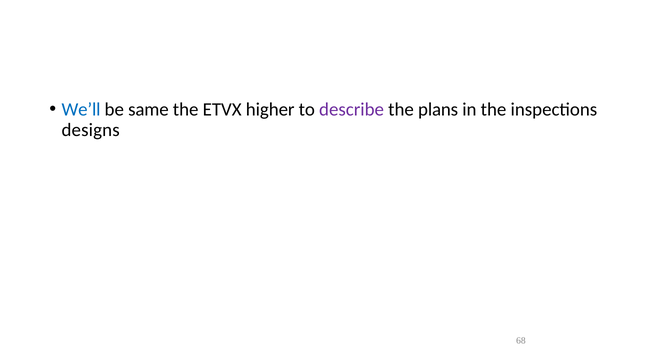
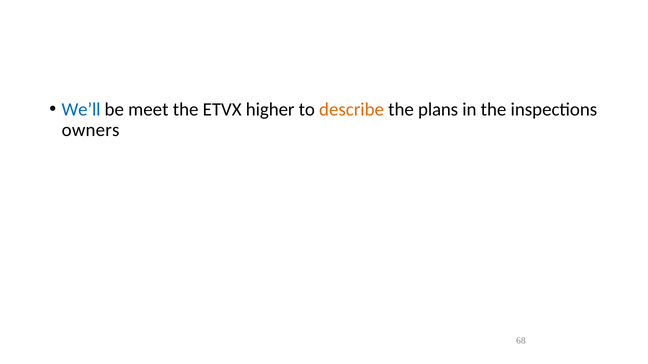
same: same -> meet
describe colour: purple -> orange
designs: designs -> owners
